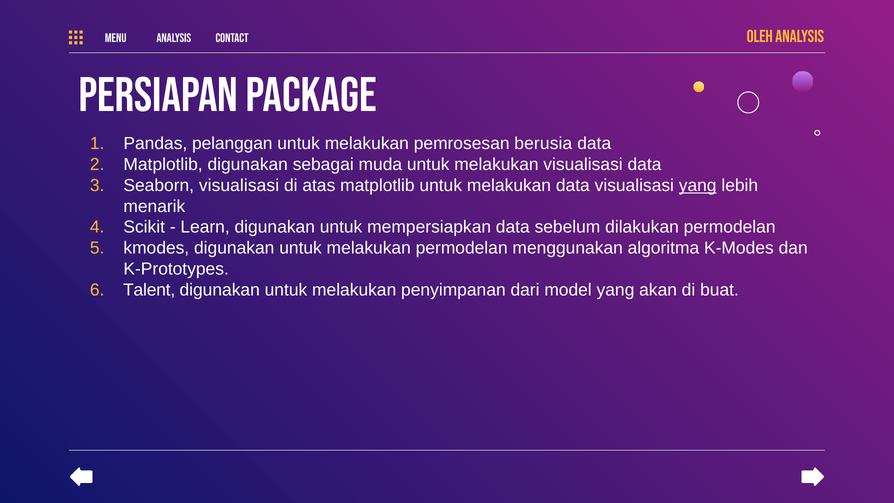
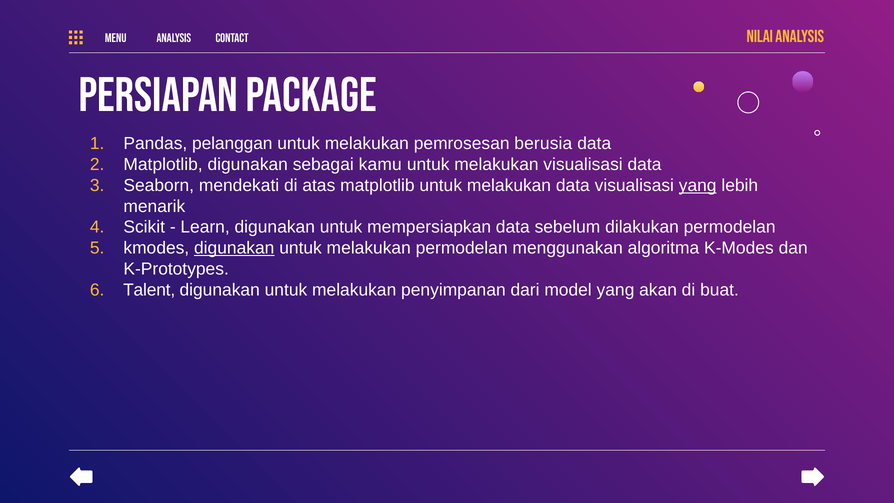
Oleh: Oleh -> Nilai
muda: muda -> kamu
Seaborn visualisasi: visualisasi -> mendekati
digunakan at (234, 248) underline: none -> present
